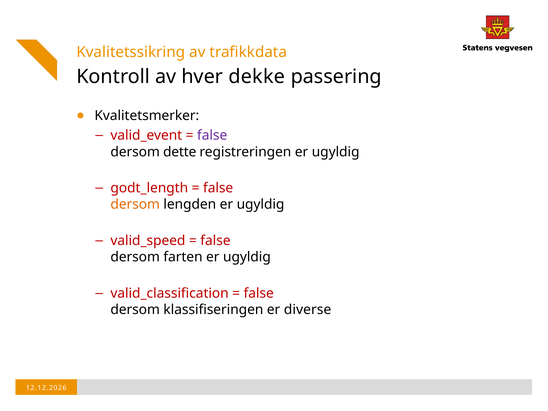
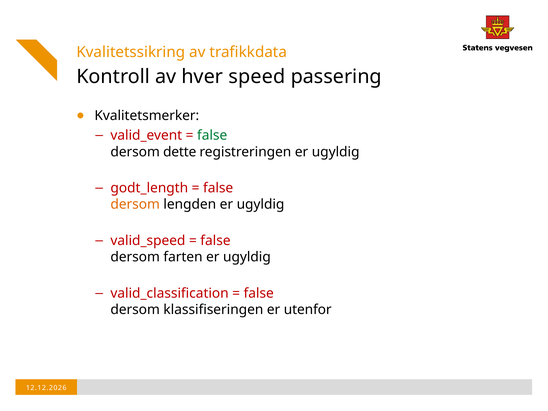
dekke: dekke -> speed
false at (212, 135) colour: purple -> green
diverse: diverse -> utenfor
